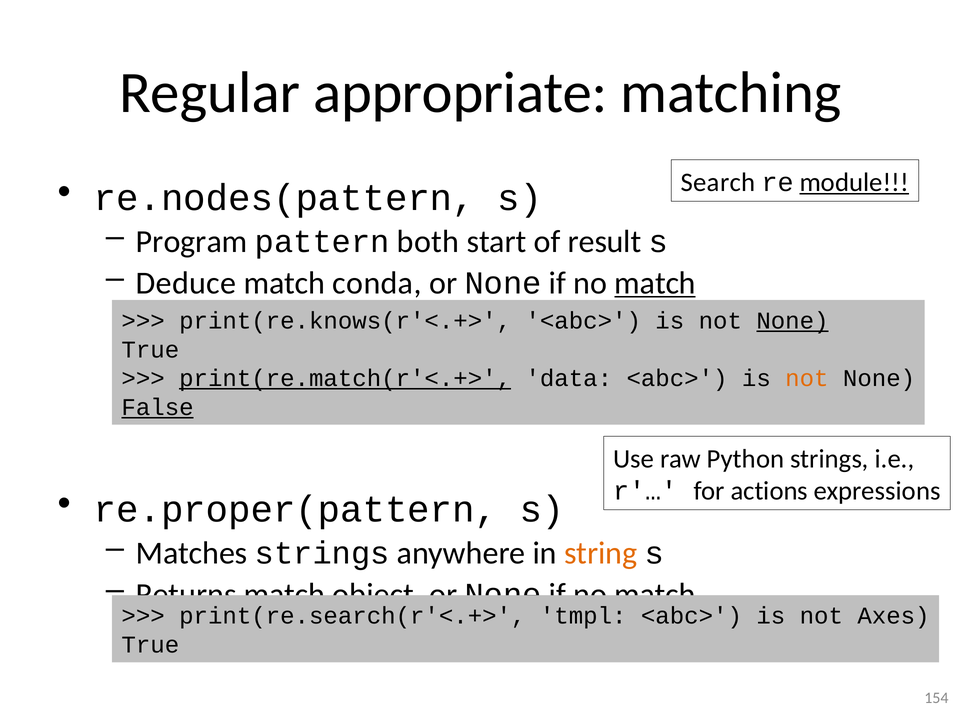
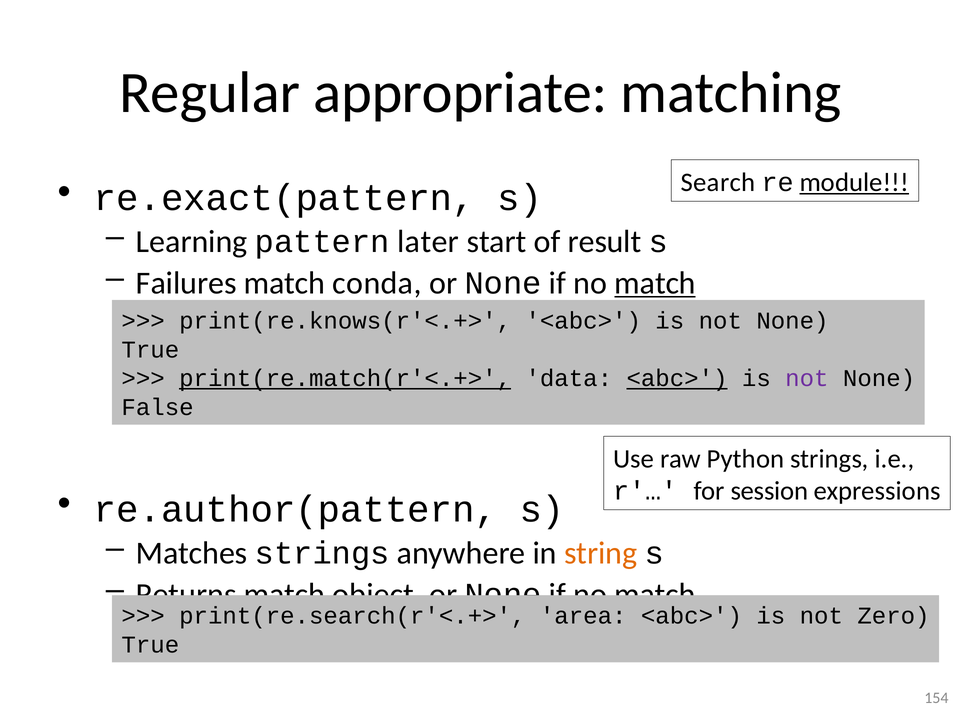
re.nodes(pattern: re.nodes(pattern -> re.exact(pattern
Program: Program -> Learning
both: both -> later
Deduce: Deduce -> Failures
None at (792, 321) underline: present -> none
<abc> at (677, 379) underline: none -> present
not at (807, 379) colour: orange -> purple
False underline: present -> none
actions: actions -> session
re.proper(pattern: re.proper(pattern -> re.author(pattern
tmpl: tmpl -> area
Axes: Axes -> Zero
